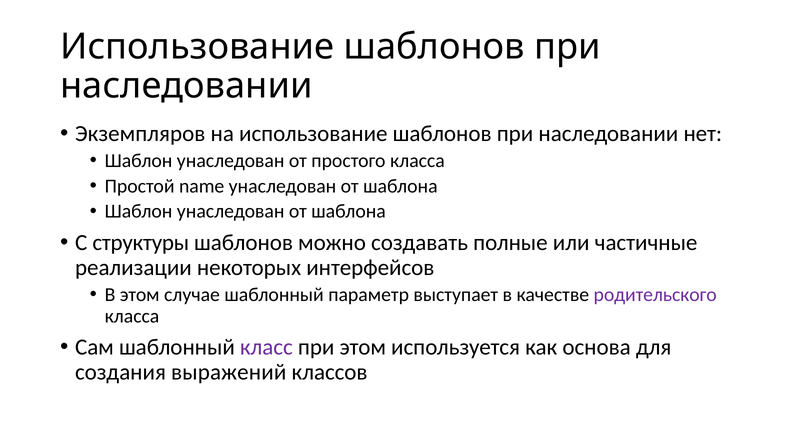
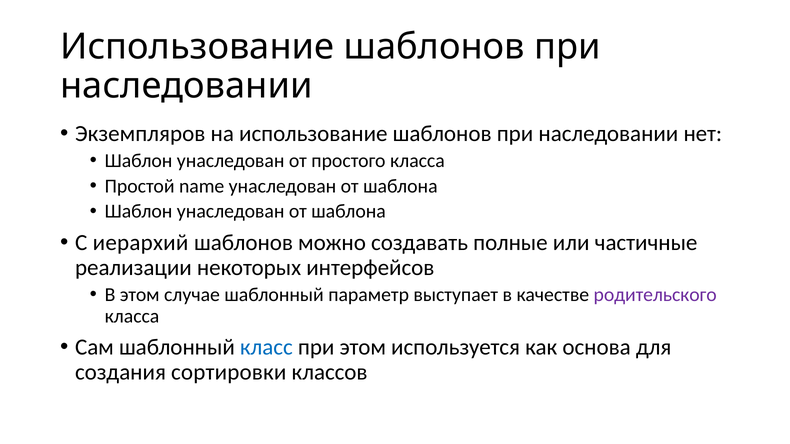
структуры: структуры -> иерархий
класс colour: purple -> blue
выражений: выражений -> сортировки
